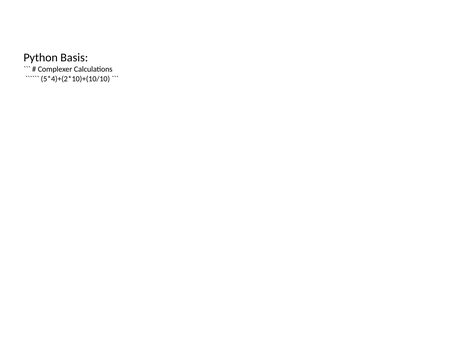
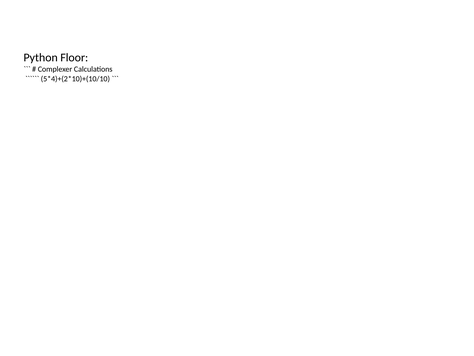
Basis: Basis -> Floor
